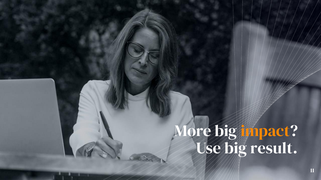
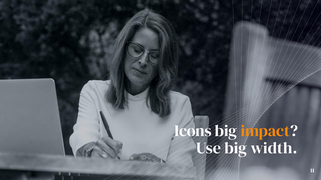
More: More -> Icons
result: result -> width
